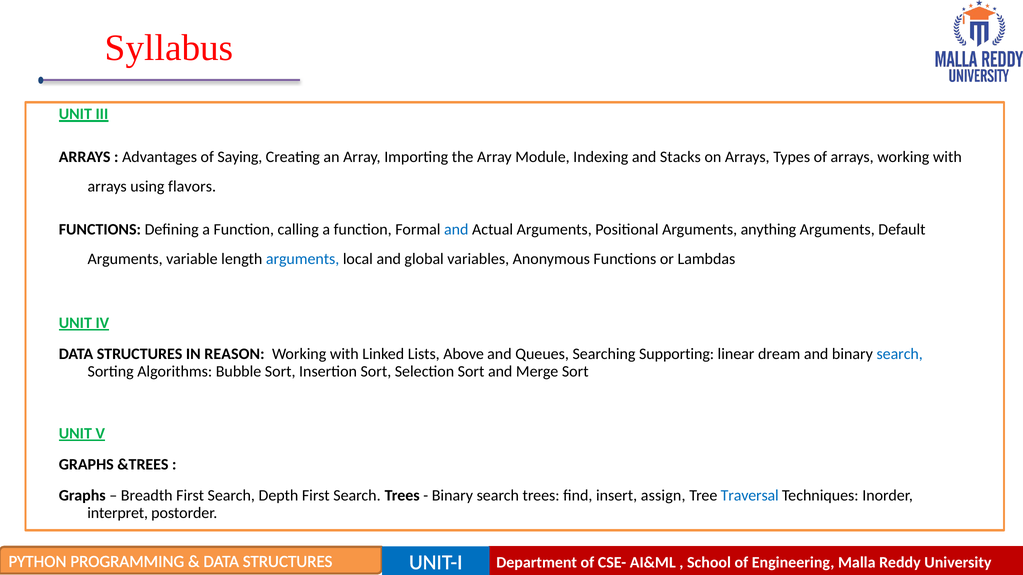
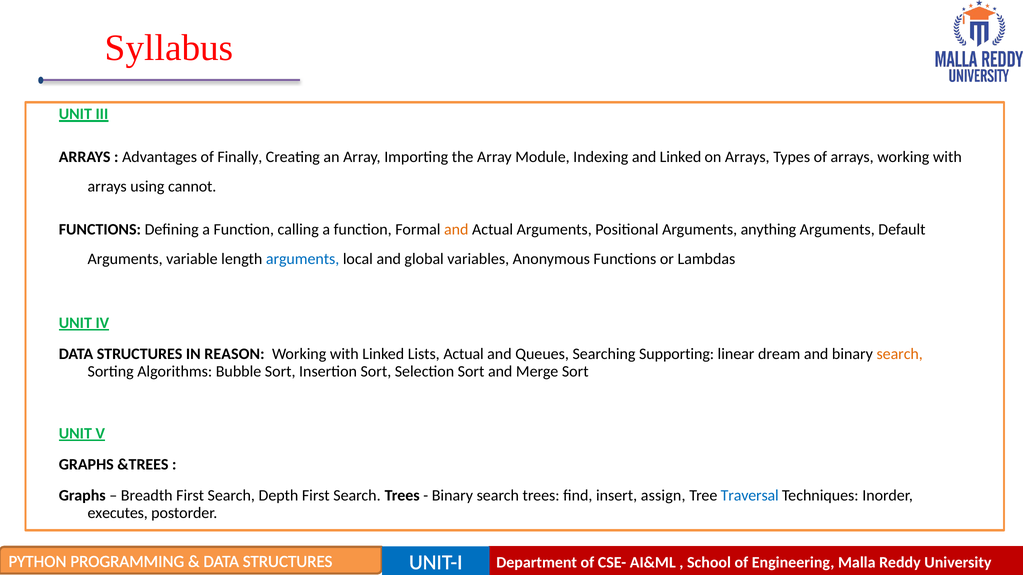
Saying: Saying -> Finally
and Stacks: Stacks -> Linked
flavors: flavors -> cannot
and at (456, 230) colour: blue -> orange
Lists Above: Above -> Actual
search at (900, 354) colour: blue -> orange
interpret: interpret -> executes
